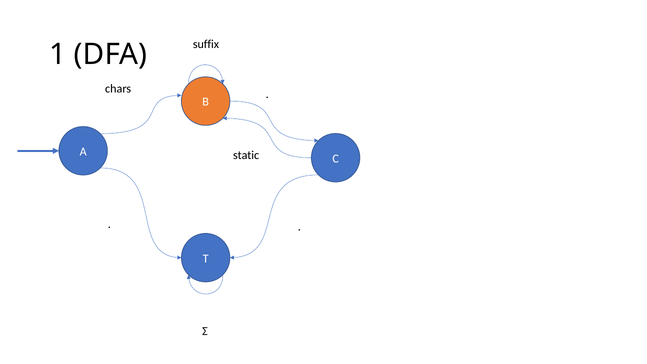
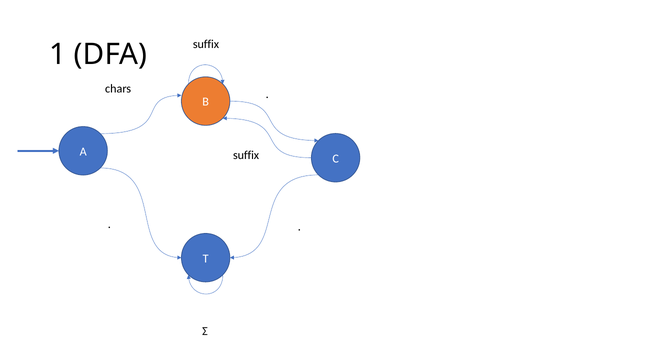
static at (246, 155): static -> suffix
